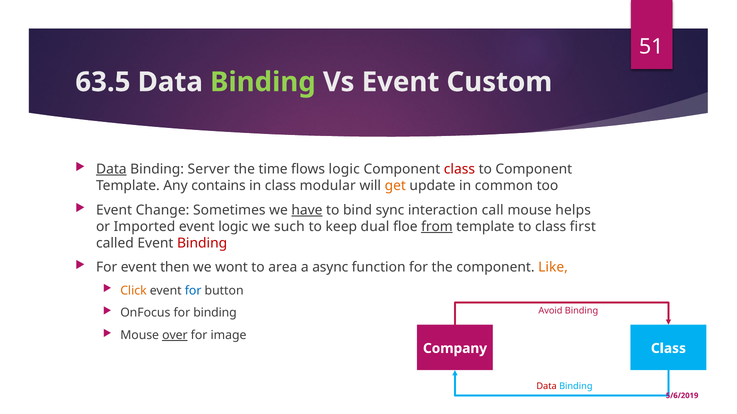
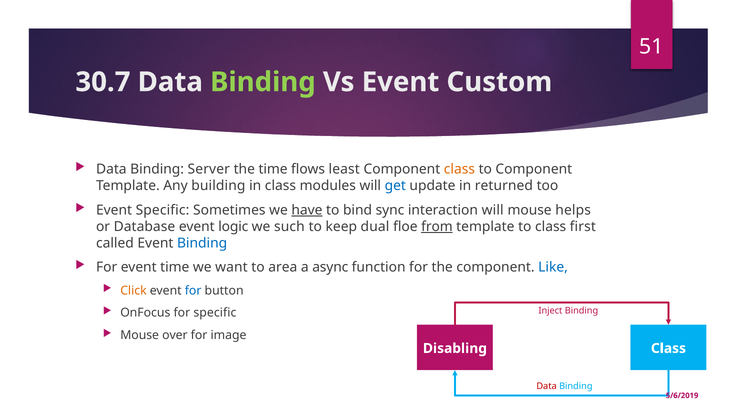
63.5: 63.5 -> 30.7
Data at (111, 169) underline: present -> none
flows logic: logic -> least
class at (459, 169) colour: red -> orange
contains: contains -> building
modular: modular -> modules
get colour: orange -> blue
common: common -> returned
Event Change: Change -> Specific
interaction call: call -> will
Imported: Imported -> Database
Binding at (202, 243) colour: red -> blue
event then: then -> time
wont: wont -> want
Like colour: orange -> blue
for binding: binding -> specific
Avoid: Avoid -> Inject
over underline: present -> none
Company: Company -> Disabling
